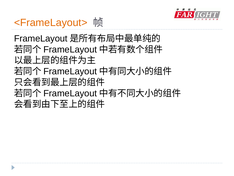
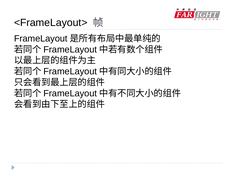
<FrameLayout> colour: orange -> black
